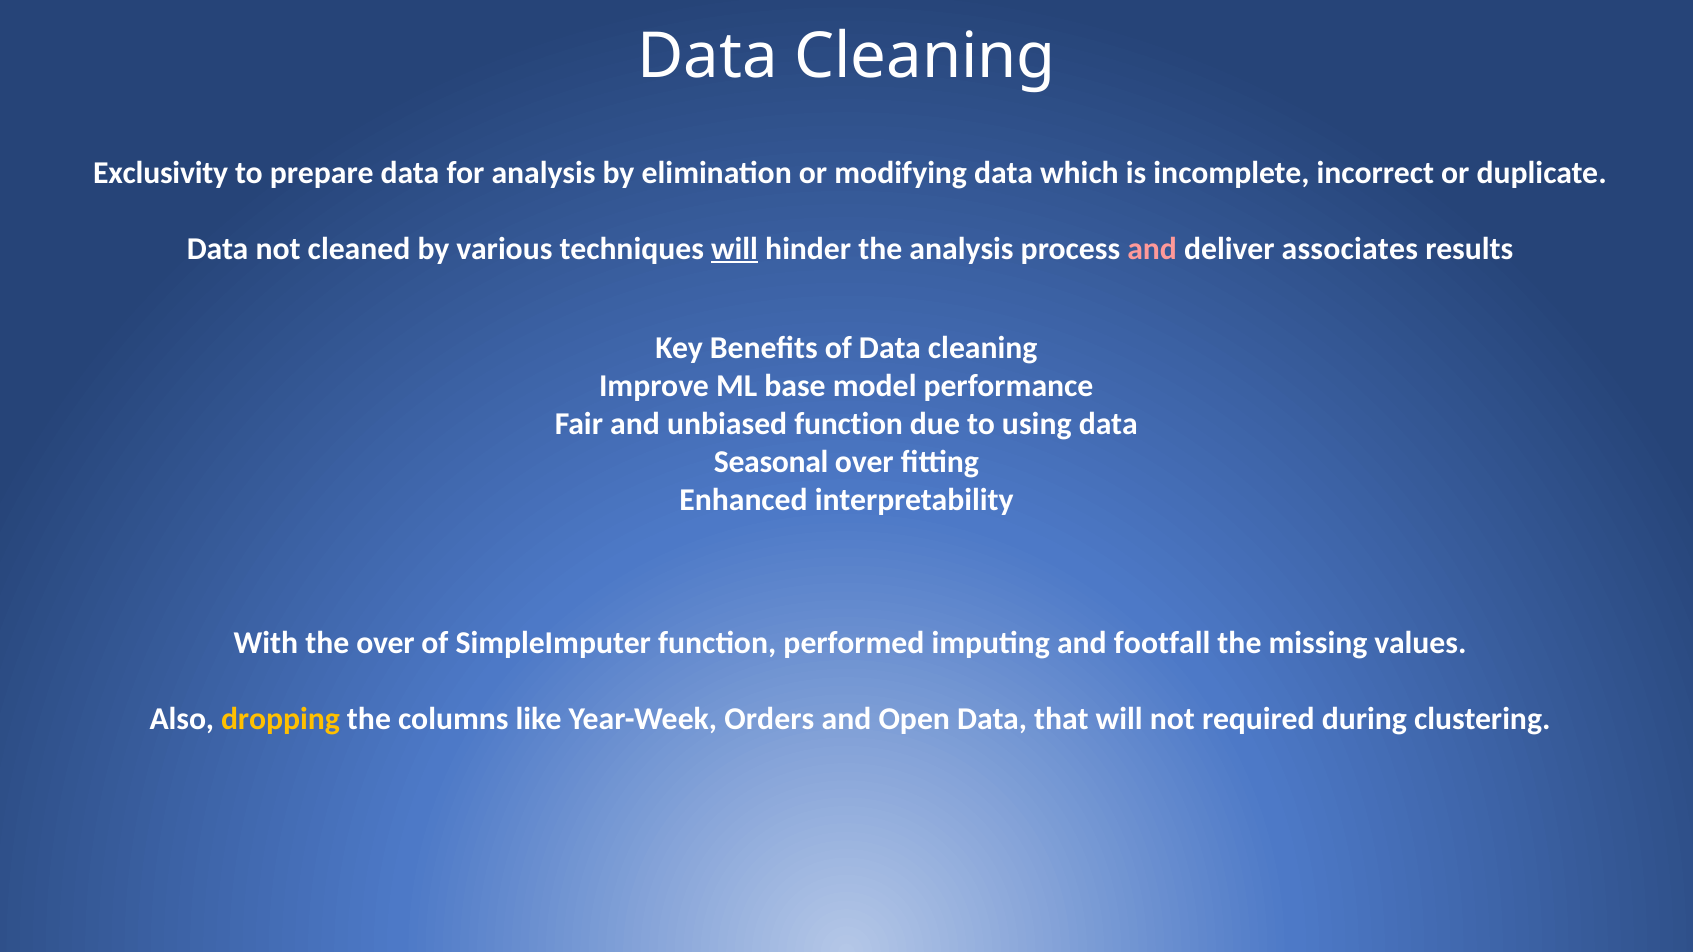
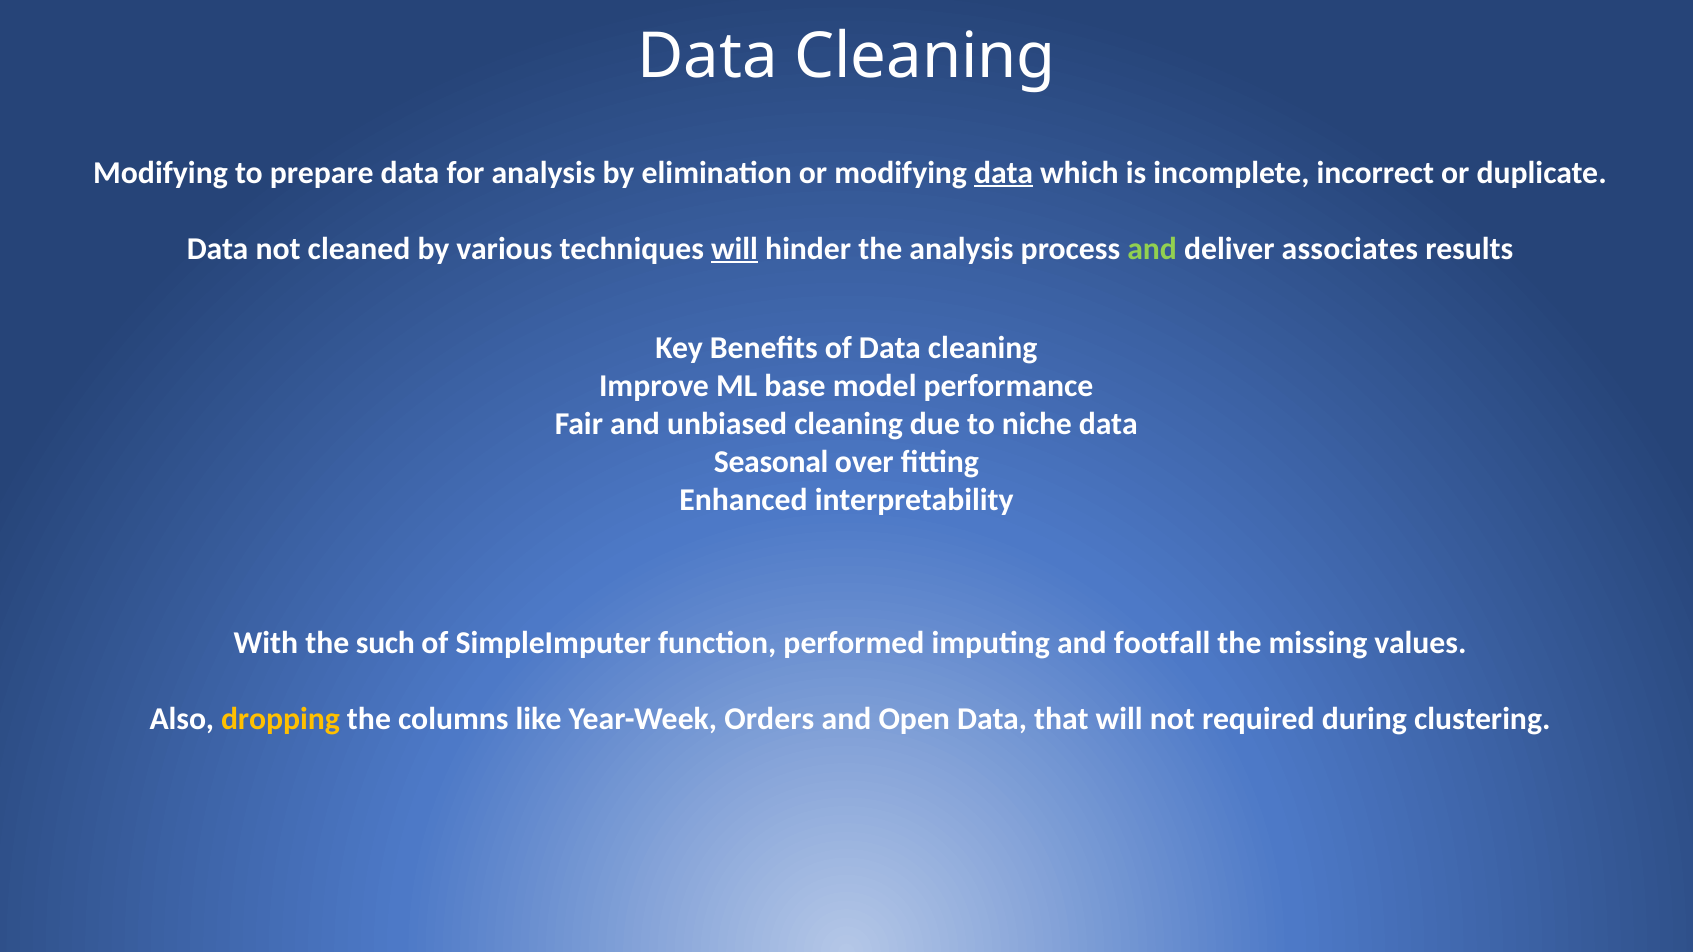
Exclusivity at (161, 173): Exclusivity -> Modifying
data at (1004, 173) underline: none -> present
and at (1152, 249) colour: pink -> light green
unbiased function: function -> cleaning
using: using -> niche
the over: over -> such
